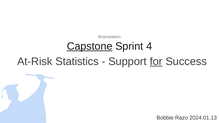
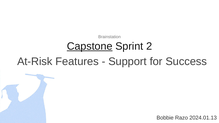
4: 4 -> 2
Statistics: Statistics -> Features
for underline: present -> none
